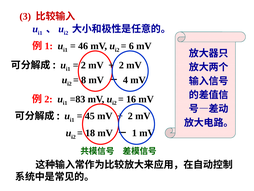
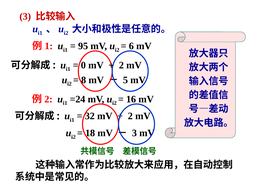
46: 46 -> 95
2 at (83, 65): 2 -> 0
4: 4 -> 5
=83: =83 -> =24
45: 45 -> 32
1 at (134, 133): 1 -> 3
